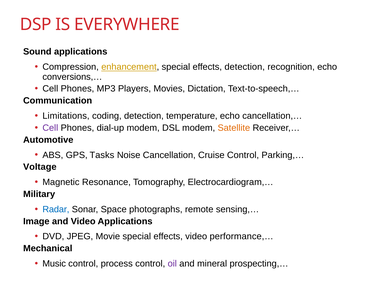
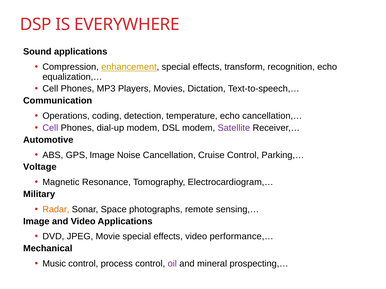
effects detection: detection -> transform
conversions,…: conversions,… -> equalization,…
Limitations: Limitations -> Operations
Satellite colour: orange -> purple
GPS Tasks: Tasks -> Image
Radar colour: blue -> orange
